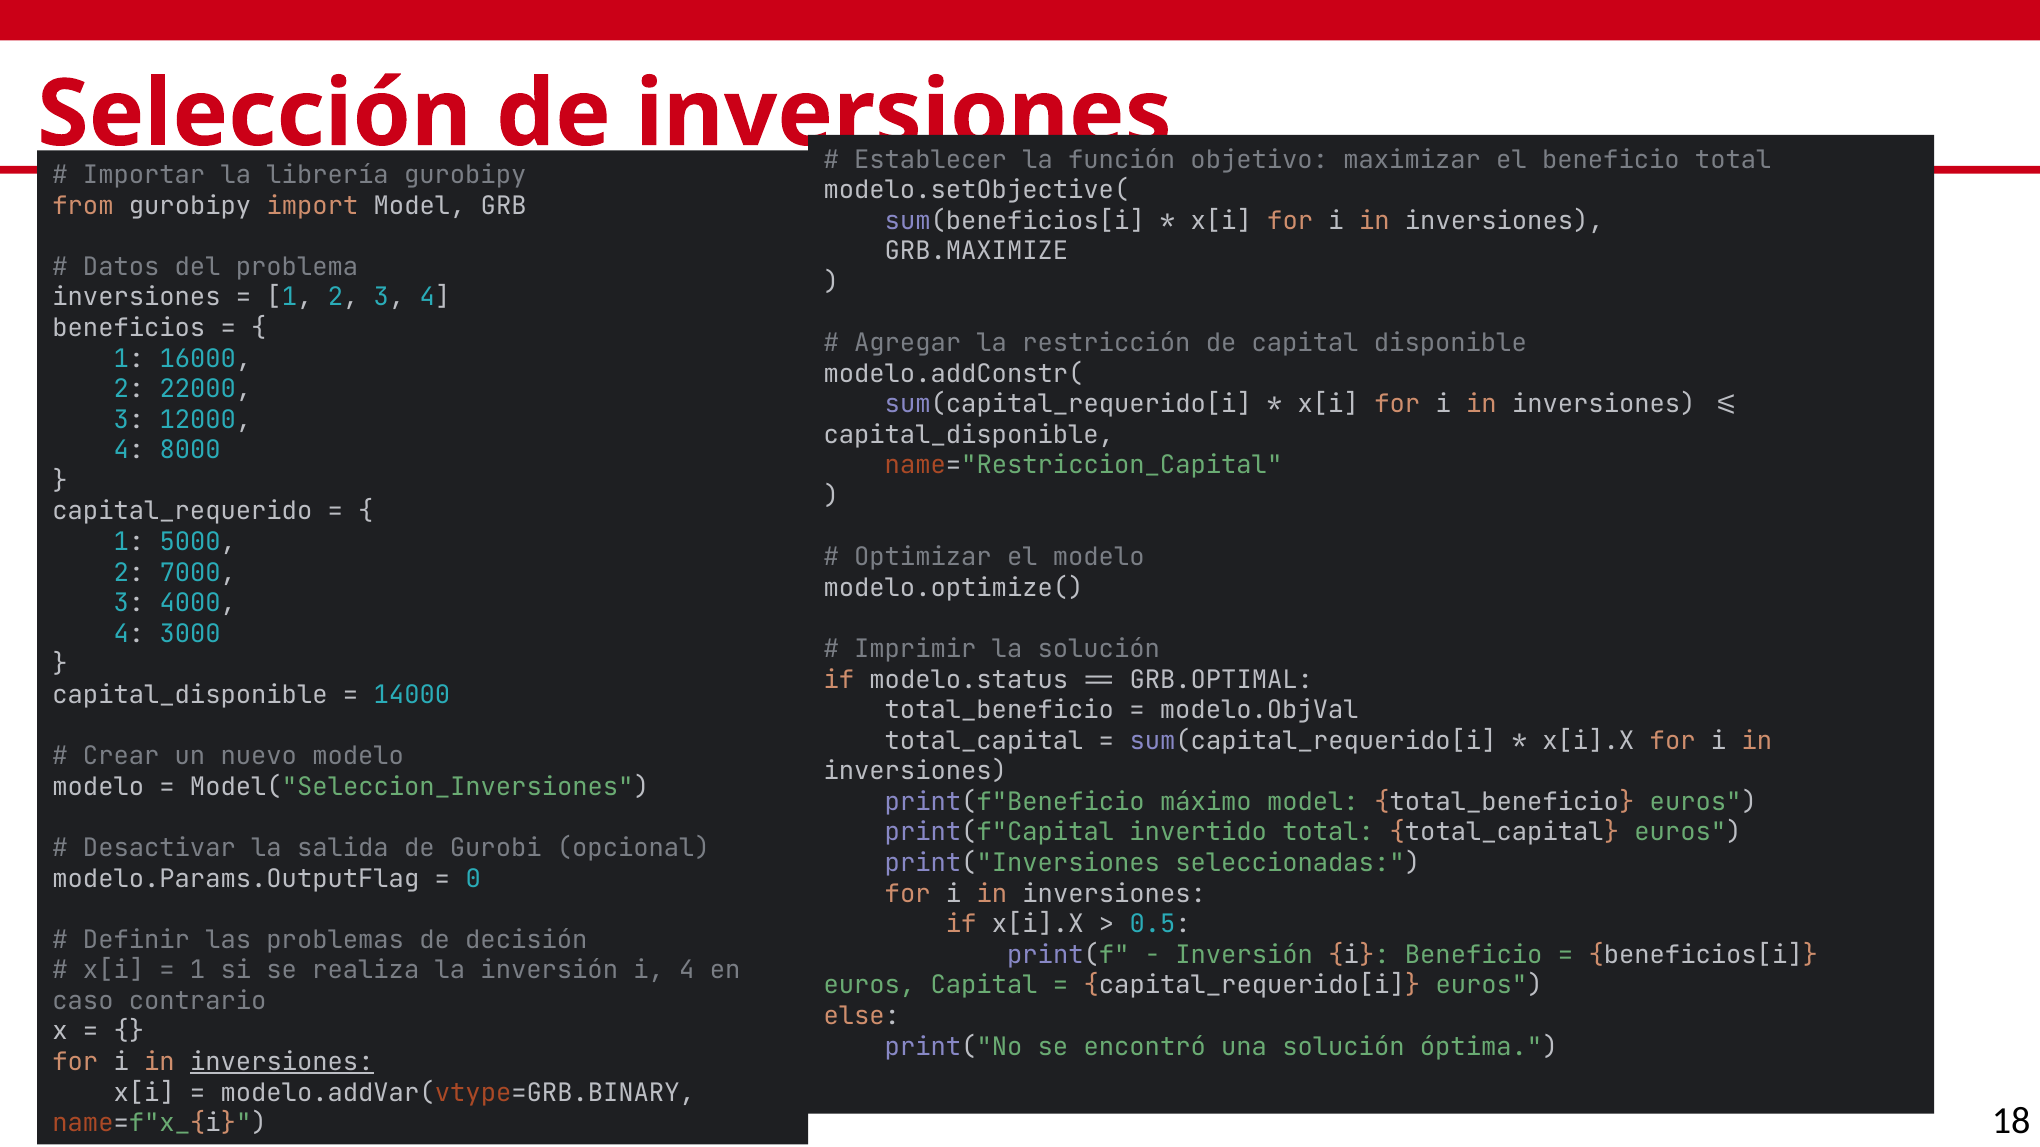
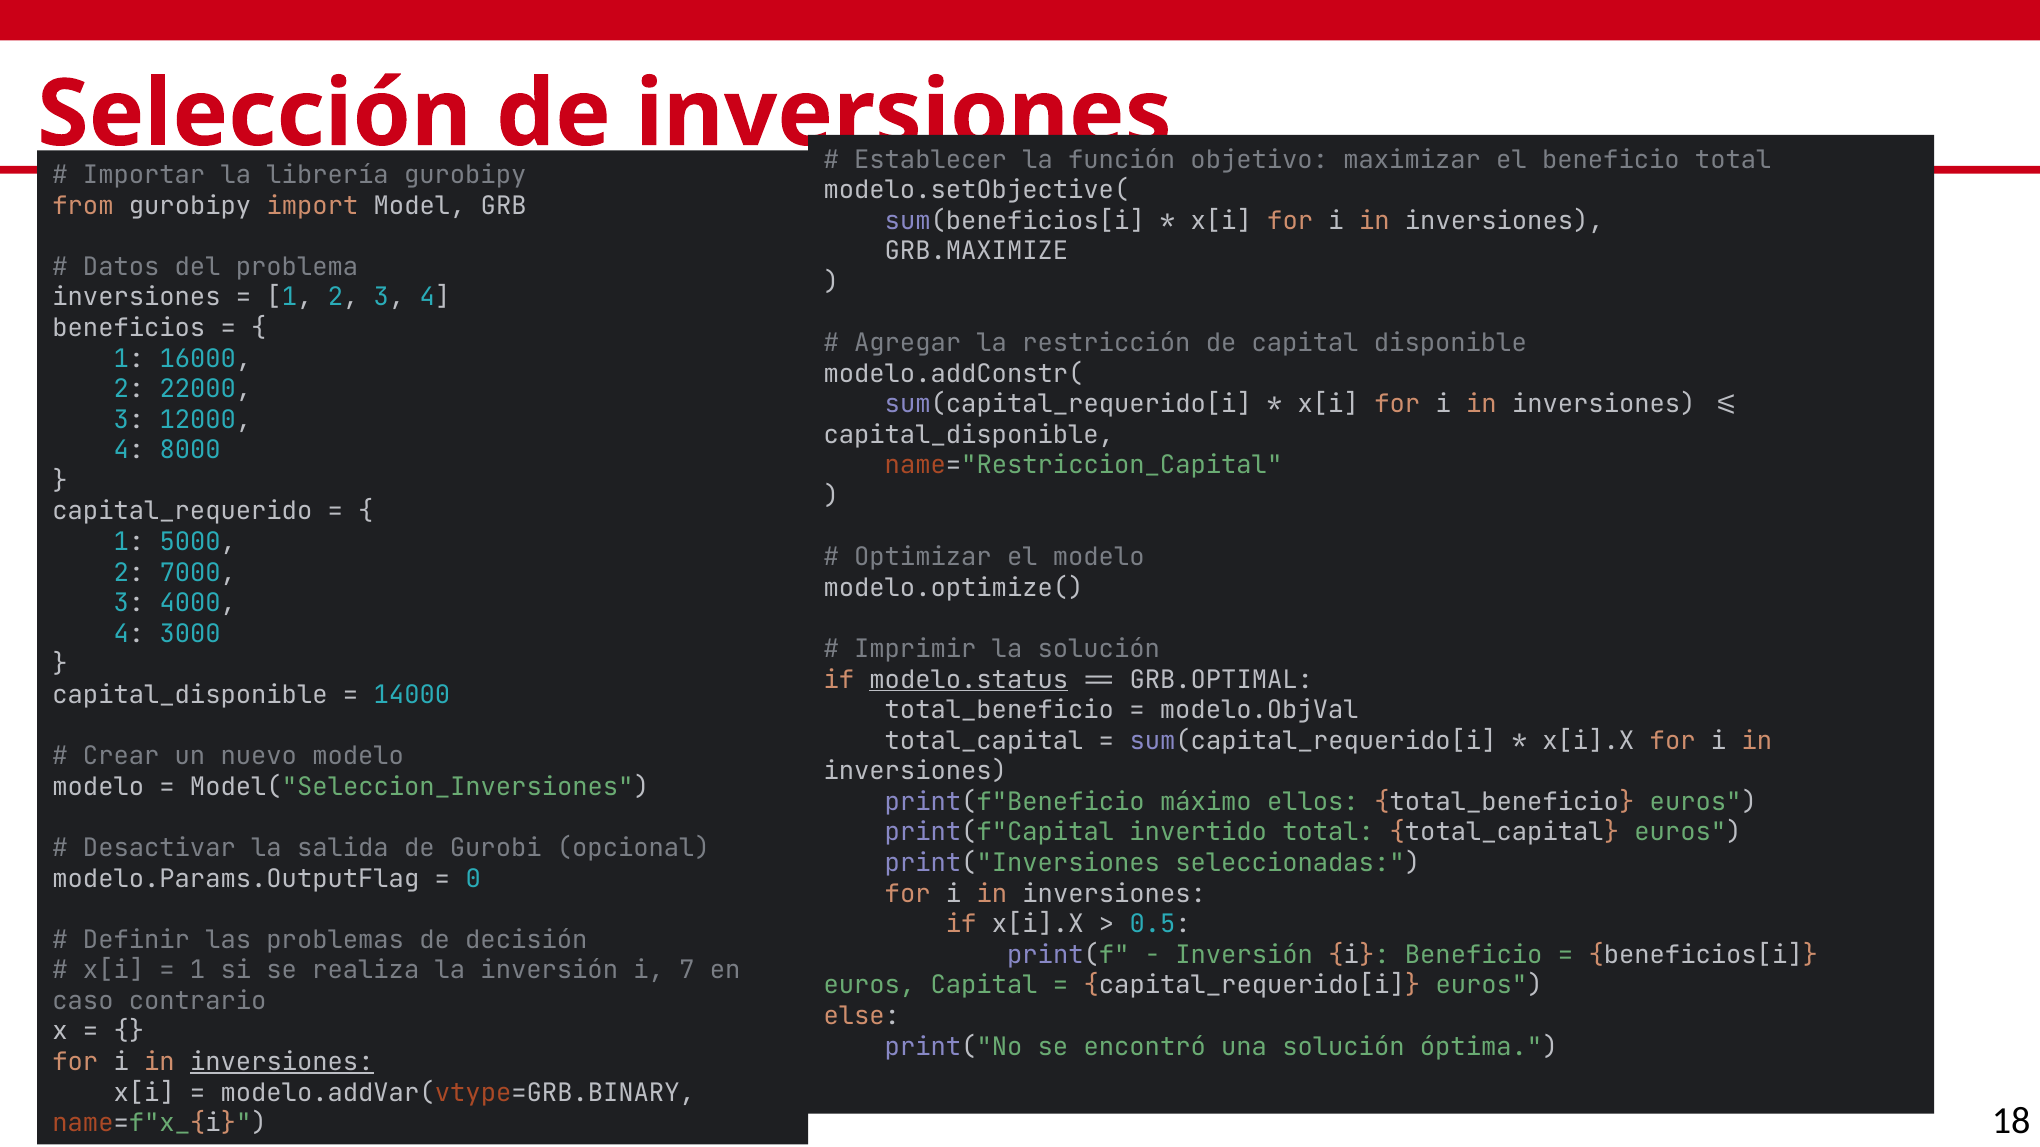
modelo.status underline: none -> present
máximo model: model -> ellos
i 4: 4 -> 7
